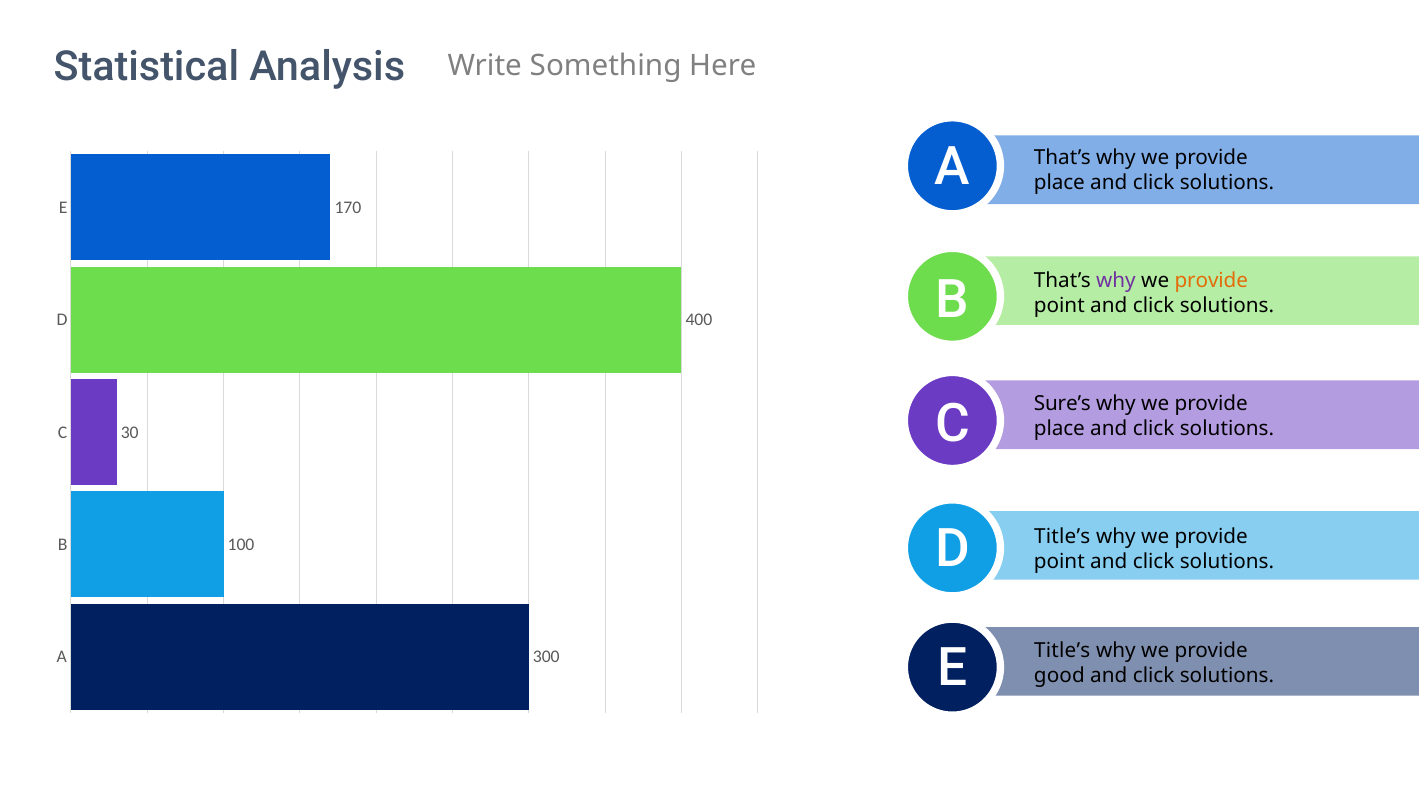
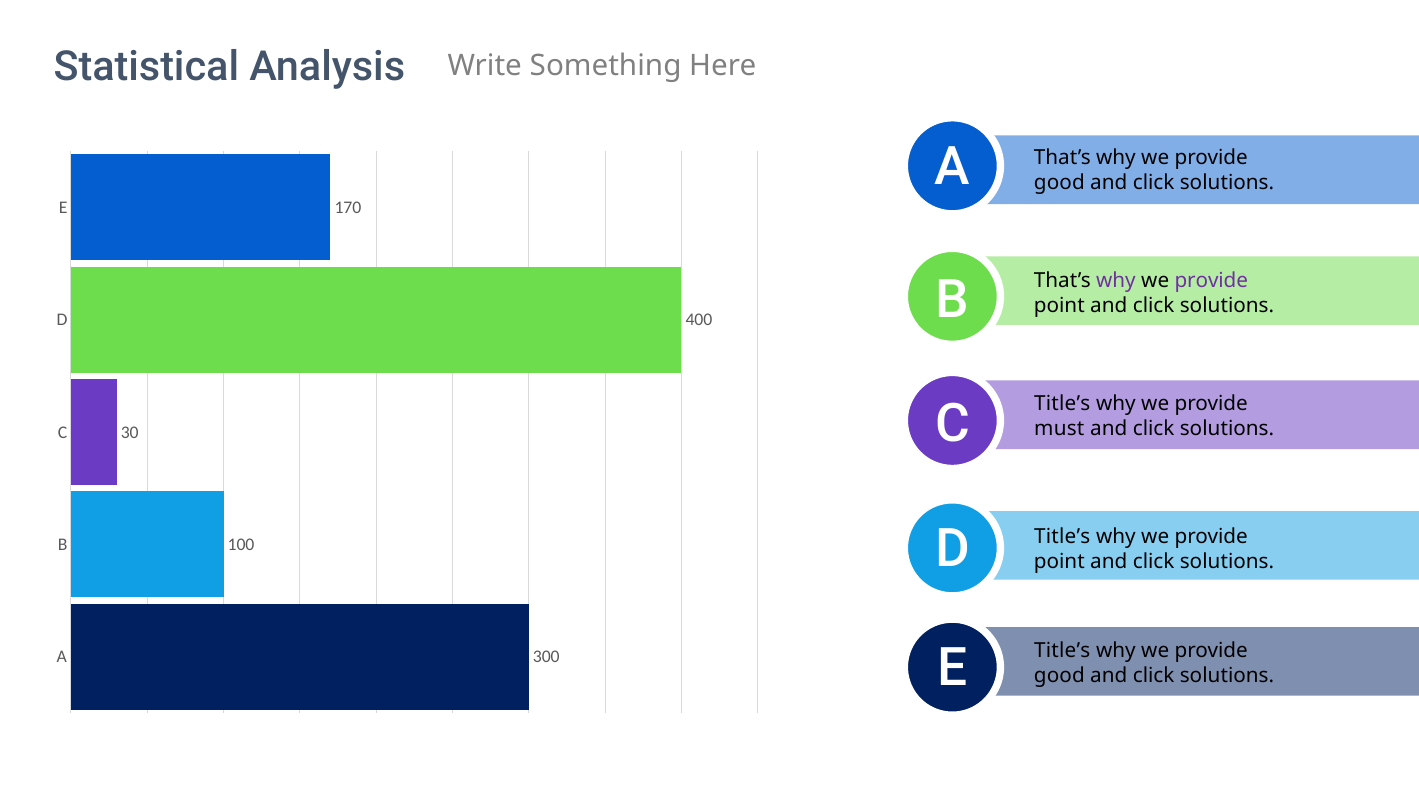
place at (1059, 183): place -> good
provide at (1211, 281) colour: orange -> purple
C Sure’s: Sure’s -> Title’s
place at (1059, 429): place -> must
